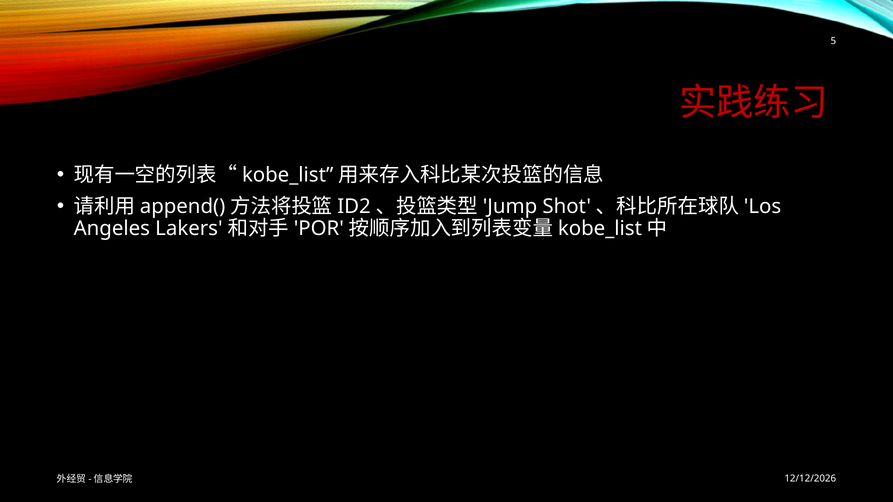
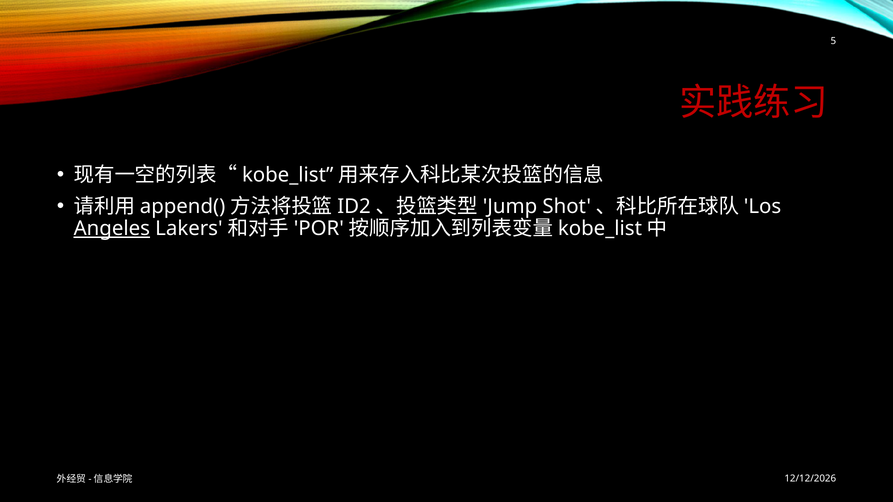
Angeles underline: none -> present
